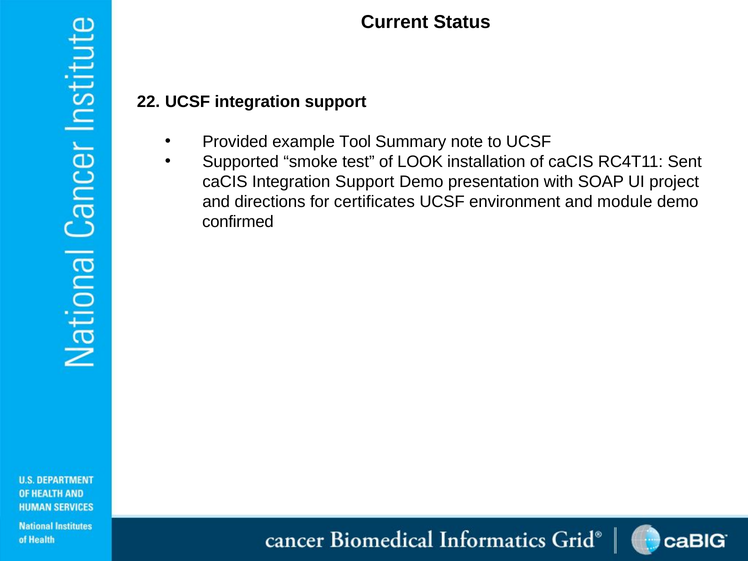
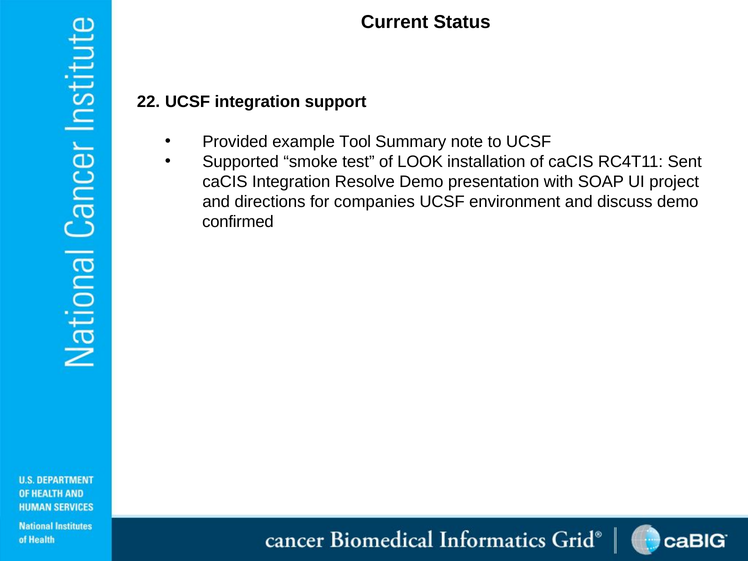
caCIS Integration Support: Support -> Resolve
certificates: certificates -> companies
module: module -> discuss
